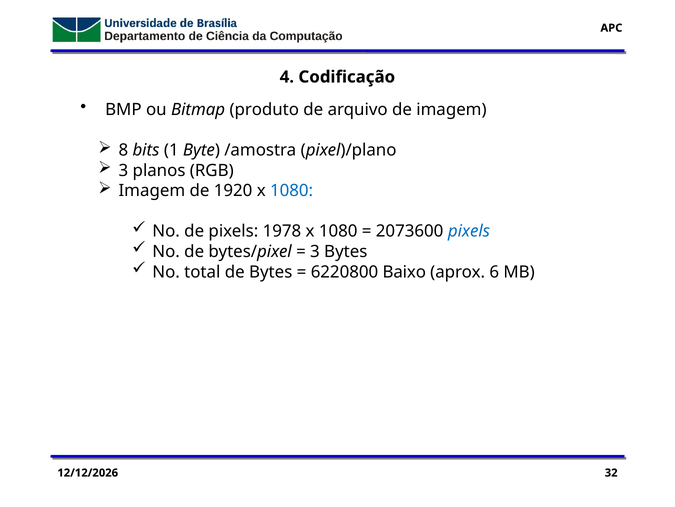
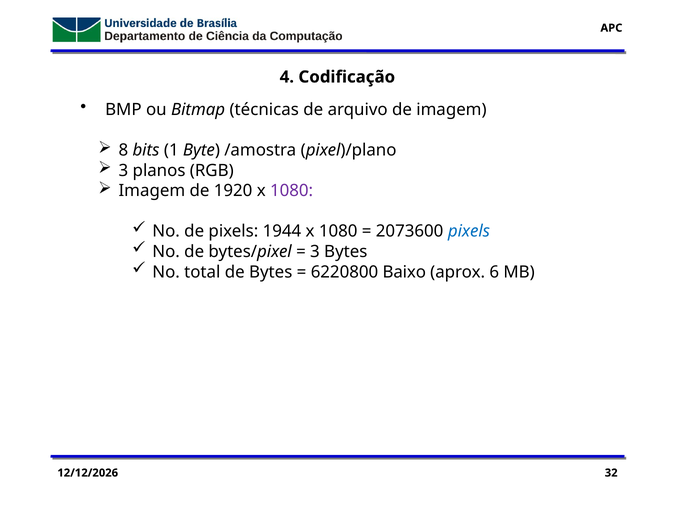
produto: produto -> técnicas
1080 at (292, 191) colour: blue -> purple
1978: 1978 -> 1944
